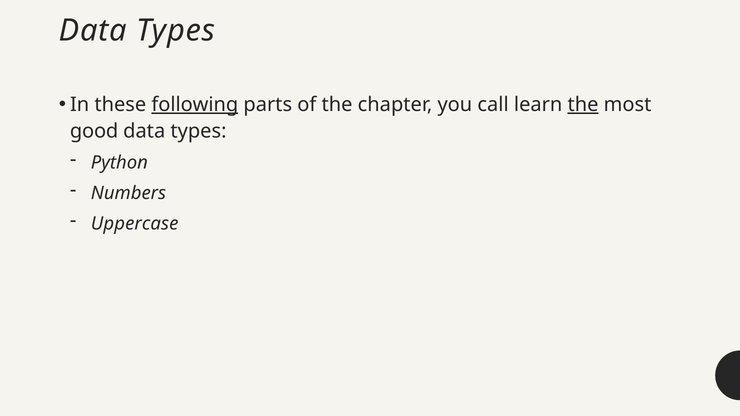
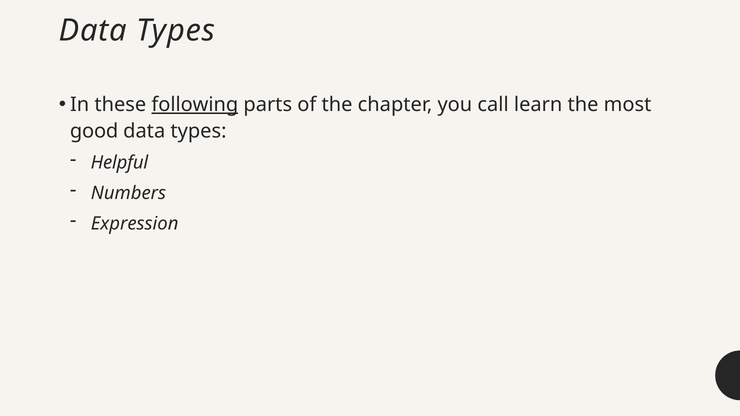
the at (583, 105) underline: present -> none
Python: Python -> Helpful
Uppercase: Uppercase -> Expression
